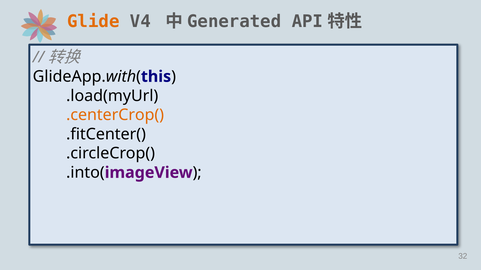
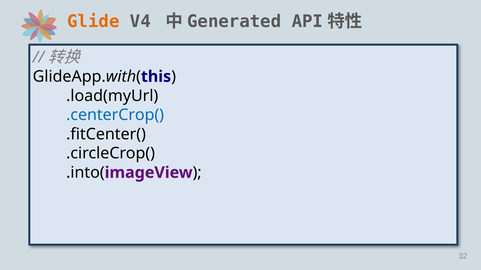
.centerCrop( colour: orange -> blue
